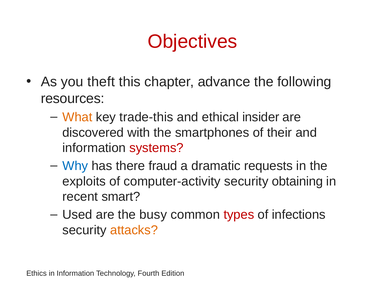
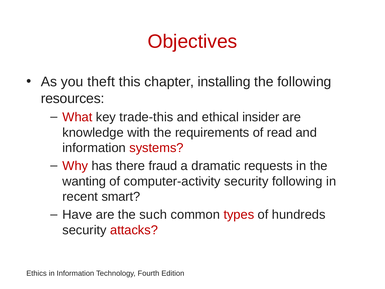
advance: advance -> installing
What colour: orange -> red
discovered: discovered -> knowledge
smartphones: smartphones -> requirements
their: their -> read
Why colour: blue -> red
exploits: exploits -> wanting
security obtaining: obtaining -> following
Used: Used -> Have
busy: busy -> such
infections: infections -> hundreds
attacks colour: orange -> red
